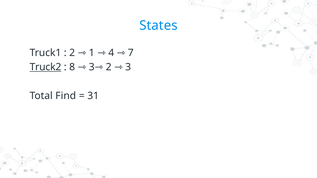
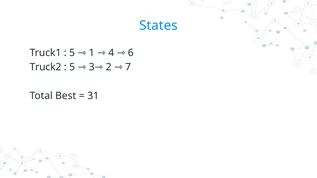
2 at (72, 53): 2 -> 5
7: 7 -> 6
Truck2 underline: present -> none
8 at (72, 67): 8 -> 5
2 3: 3 -> 7
Find: Find -> Best
